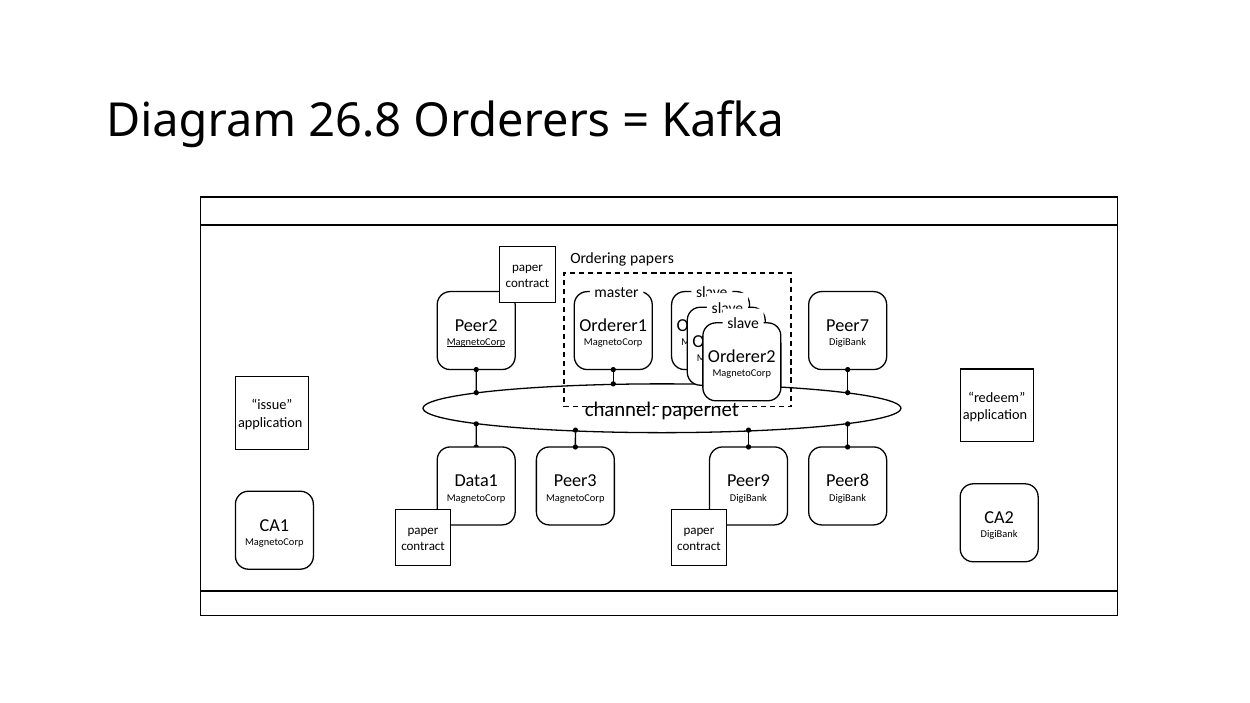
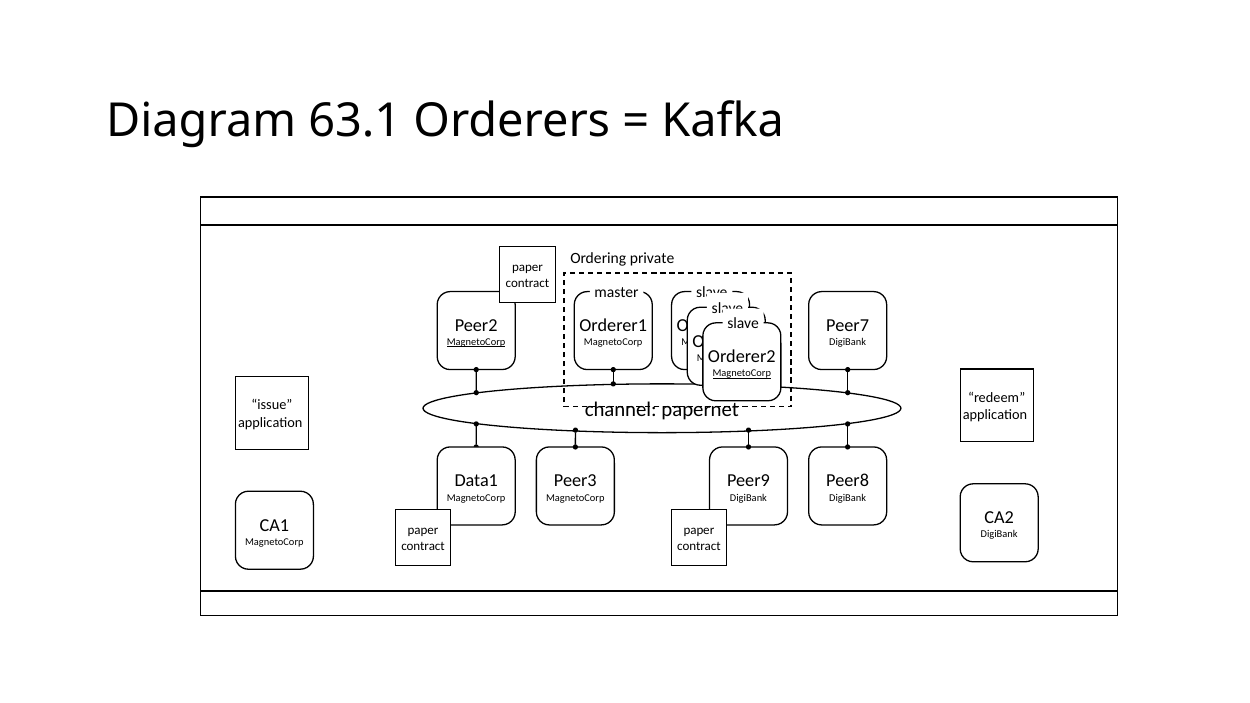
26.8: 26.8 -> 63.1
papers: papers -> private
MagnetoCorp at (742, 374) underline: none -> present
